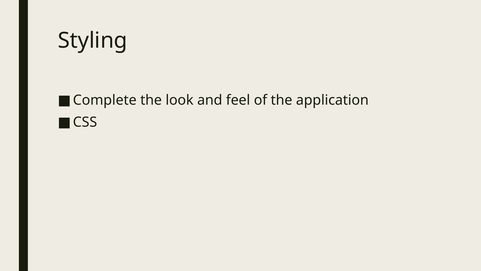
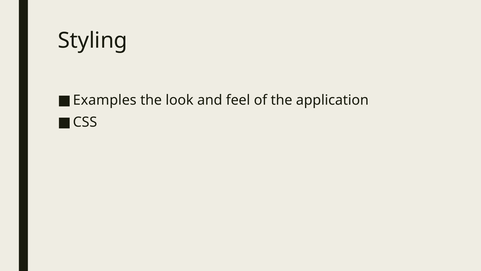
Complete: Complete -> Examples
